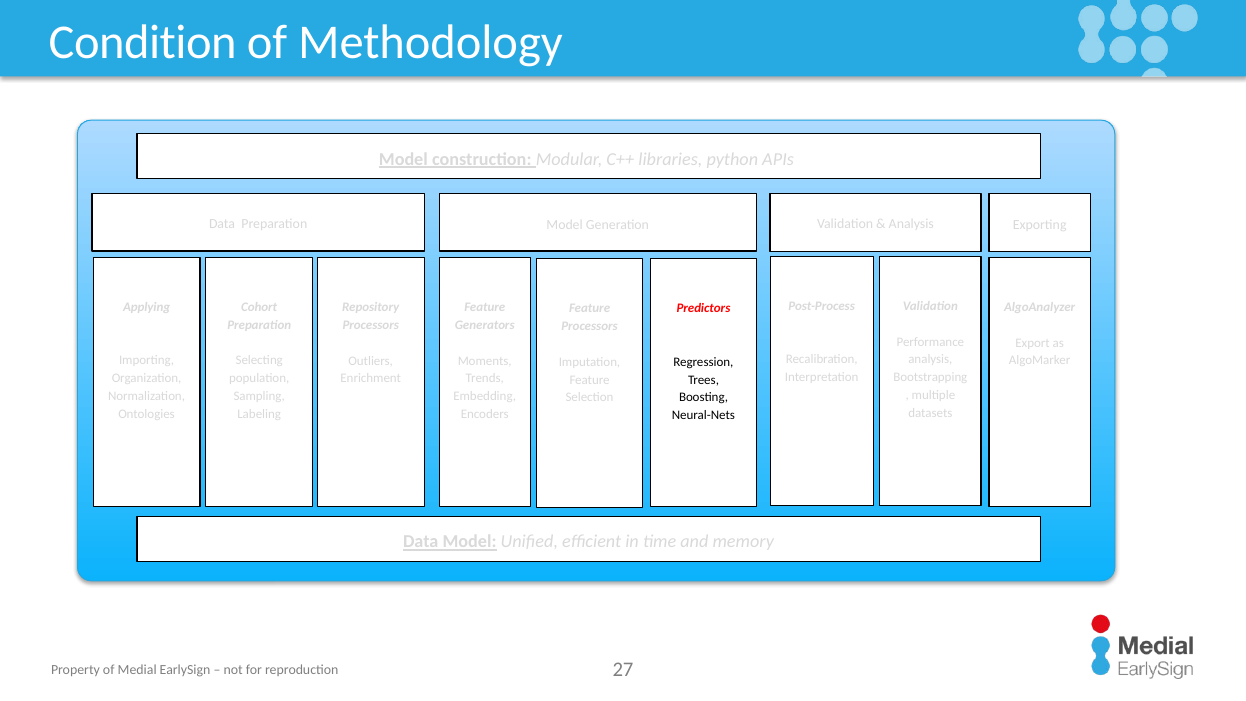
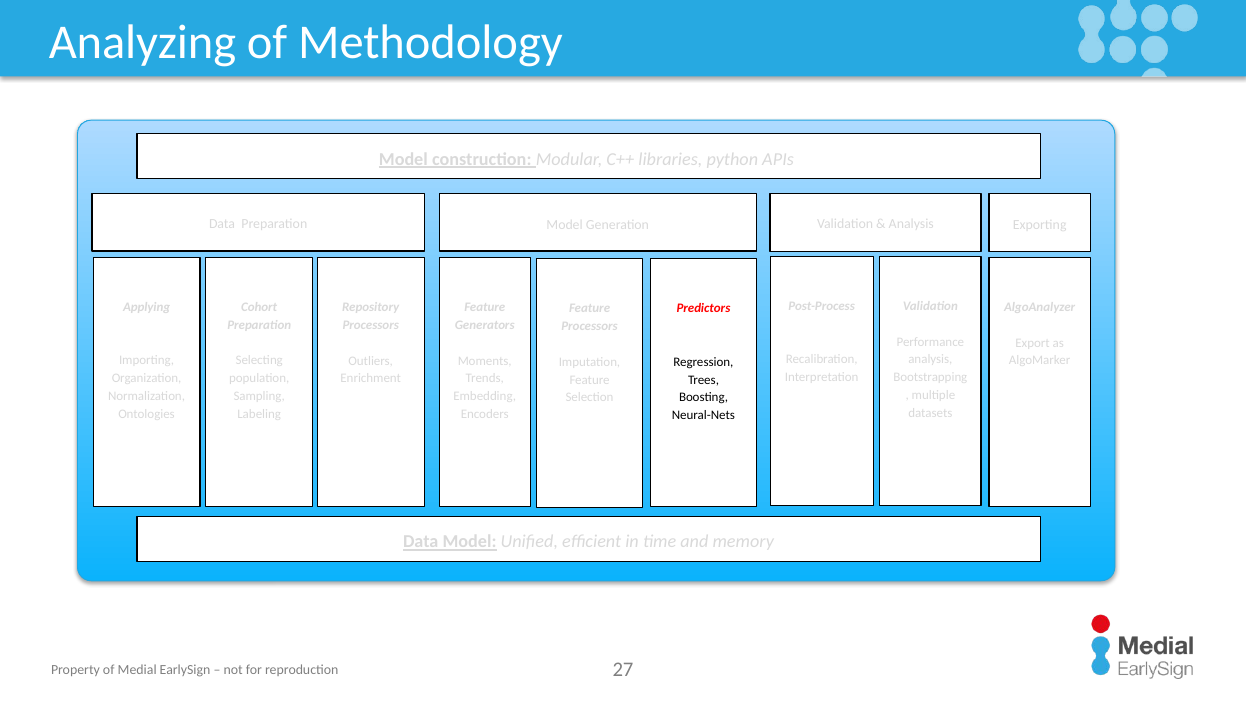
Condition: Condition -> Analyzing
